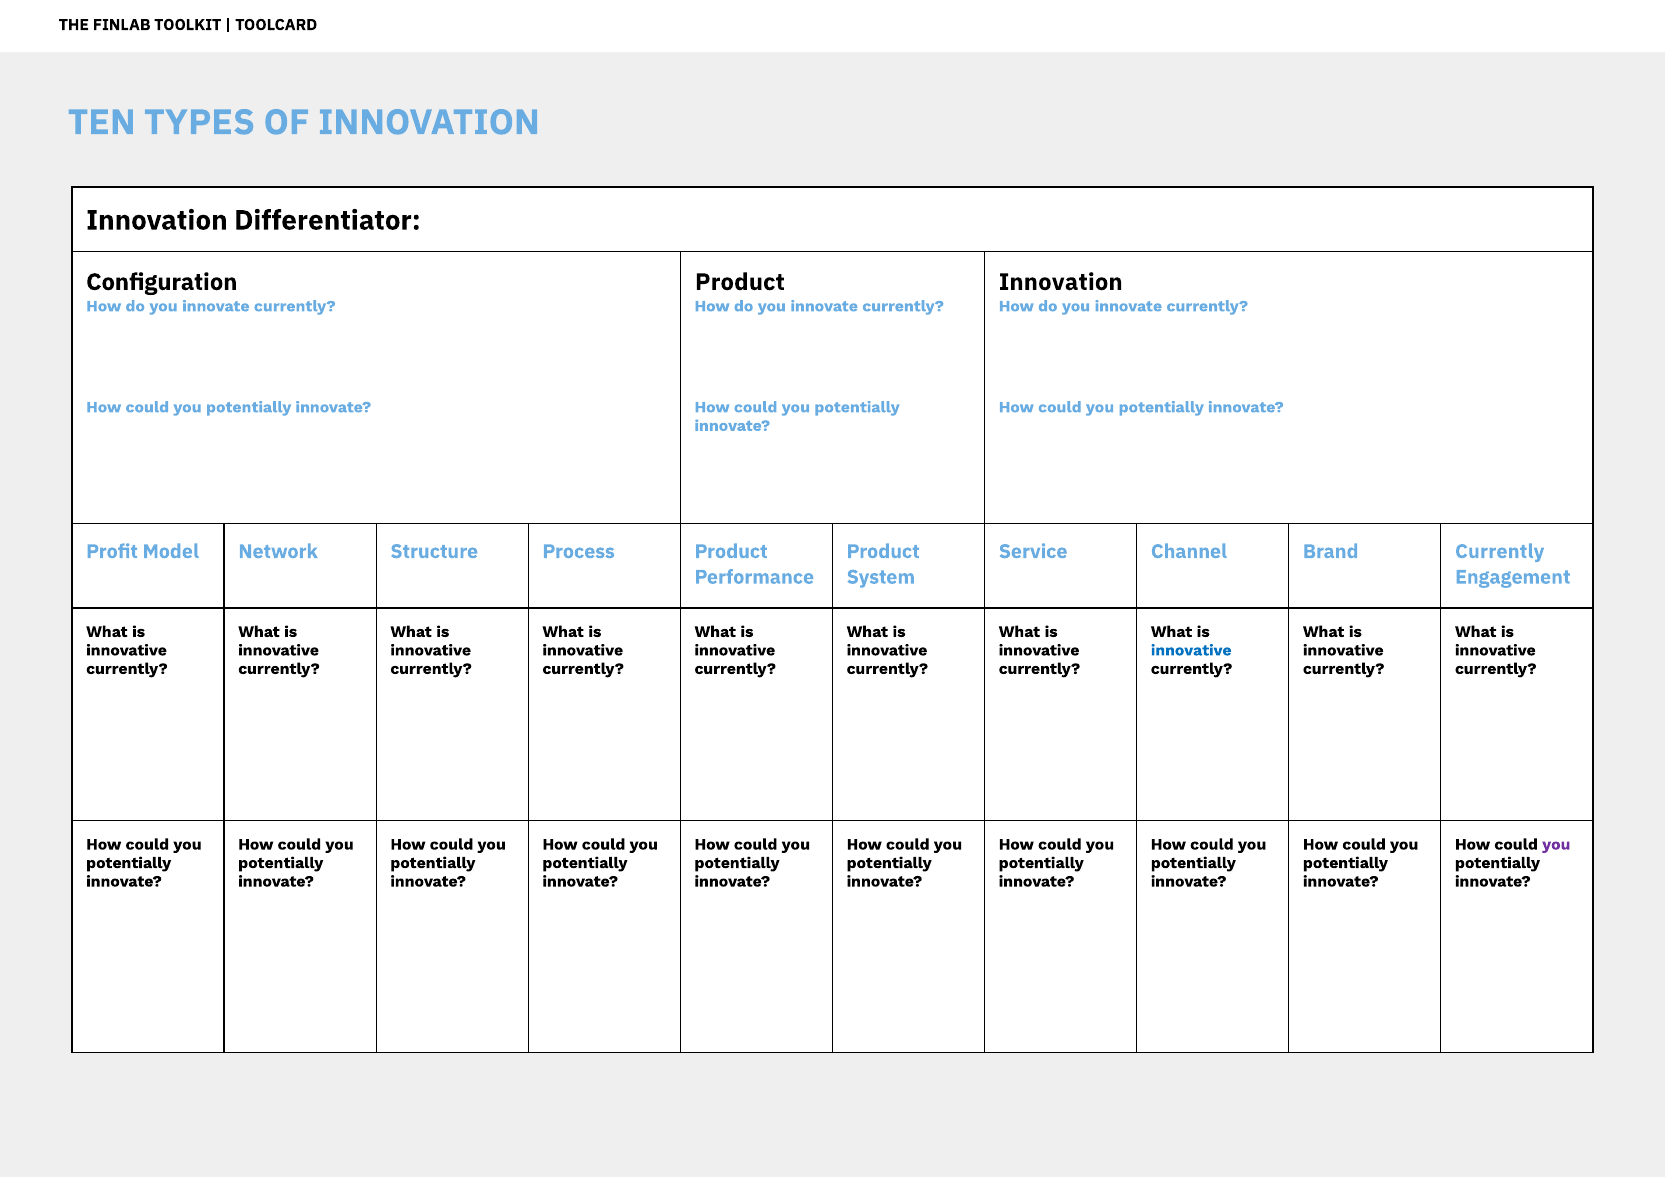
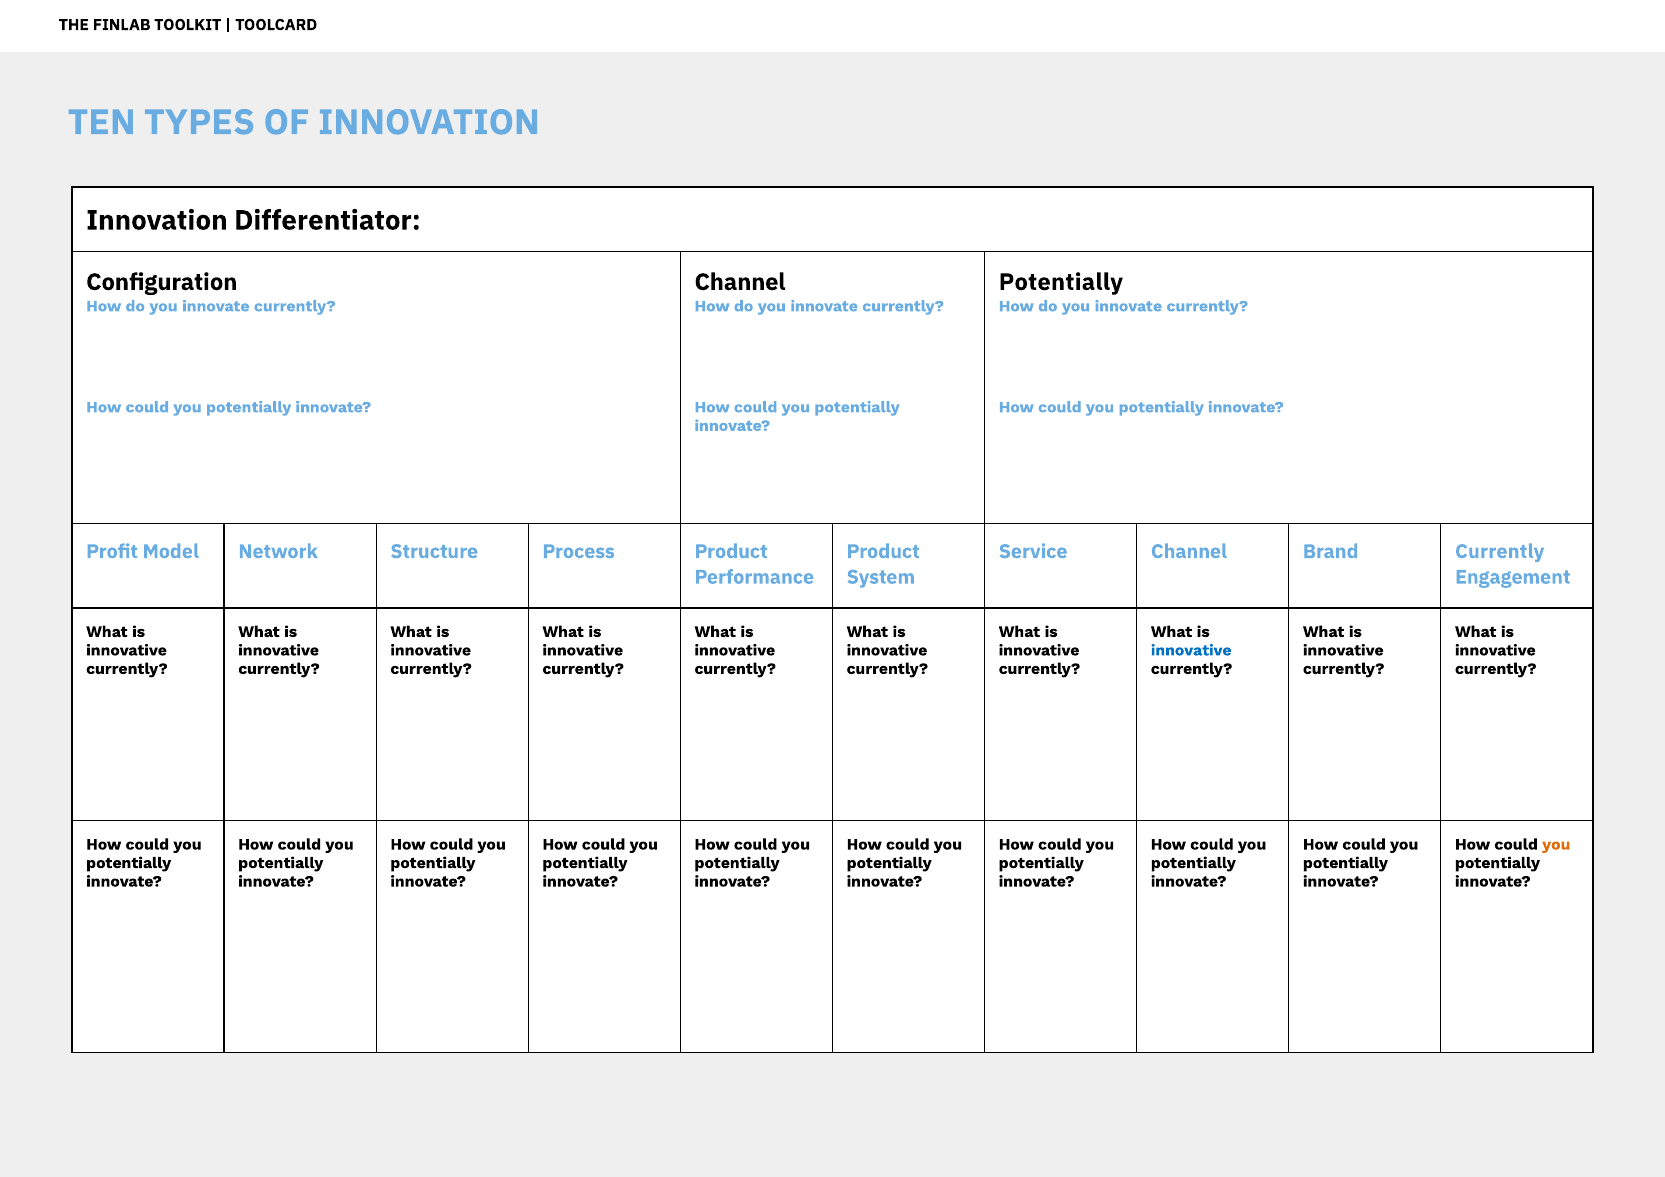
Product at (740, 282): Product -> Channel
Innovation at (1061, 282): Innovation -> Potentially
you at (1556, 845) colour: purple -> orange
